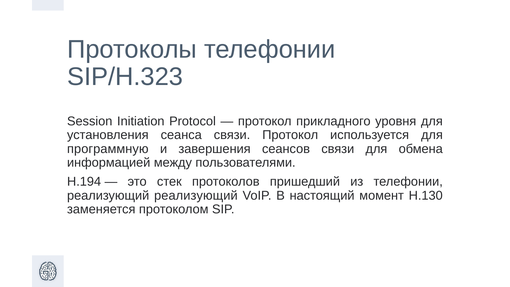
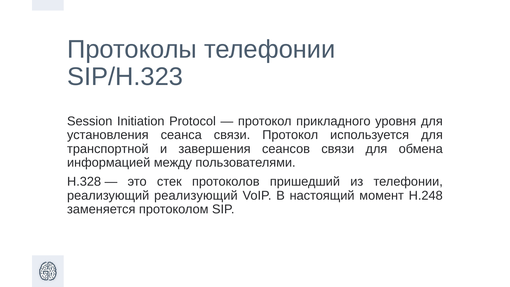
программную: программную -> транспортной
H.194: H.194 -> H.328
H.130: H.130 -> H.248
